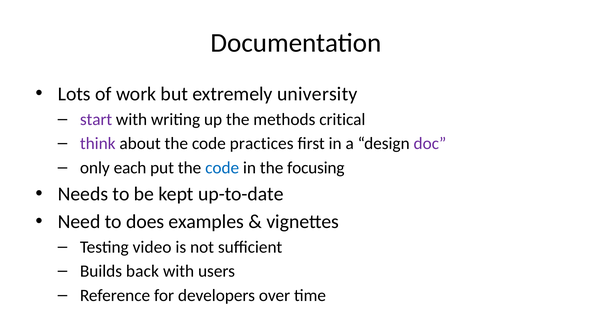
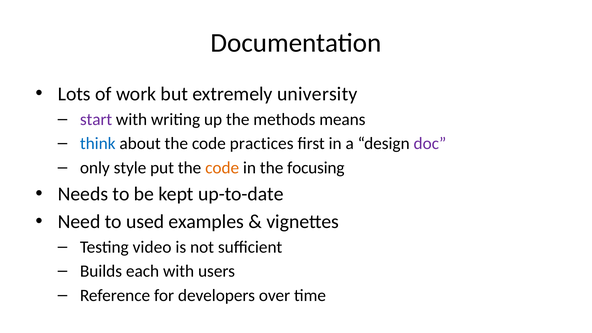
critical: critical -> means
think colour: purple -> blue
each: each -> style
code at (222, 168) colour: blue -> orange
does: does -> used
back: back -> each
